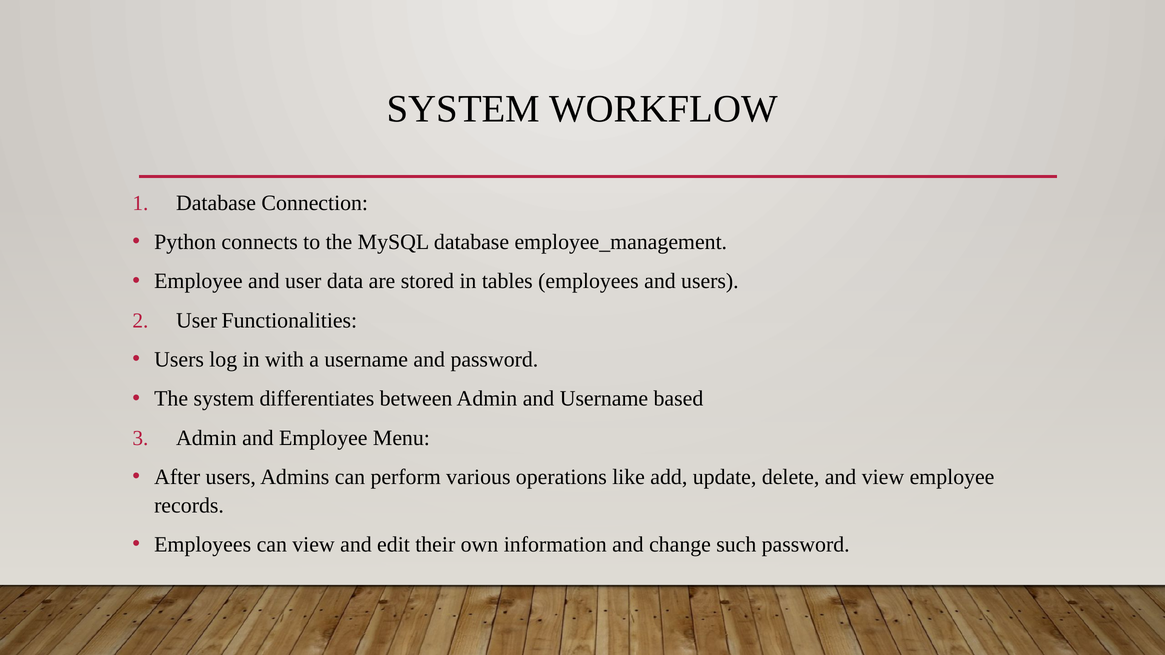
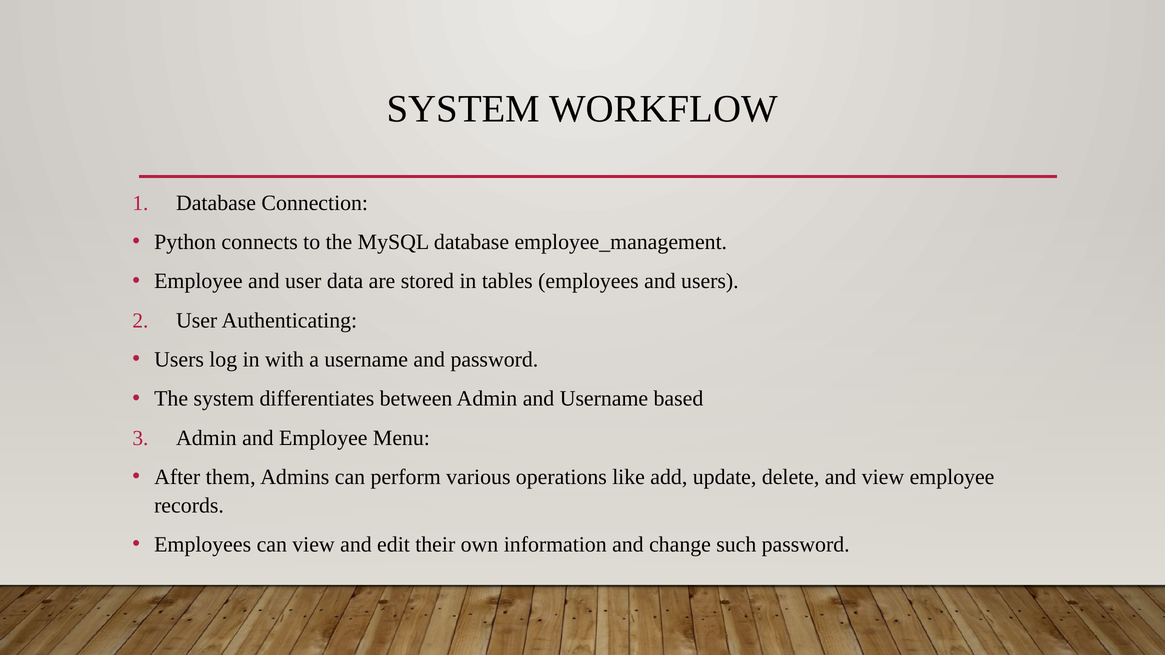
Functionalities: Functionalities -> Authenticating
After users: users -> them
